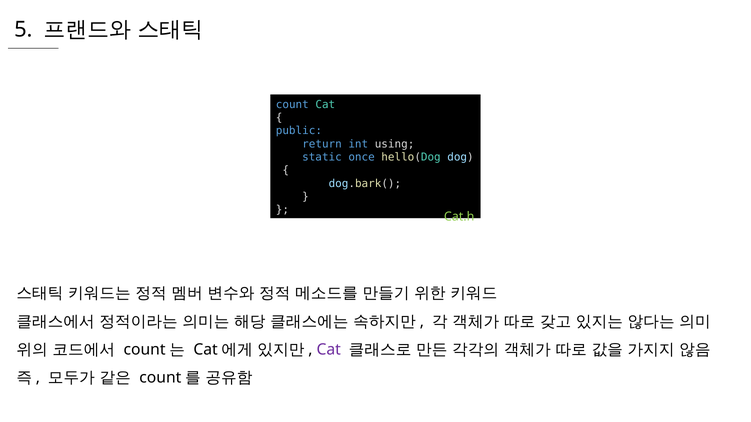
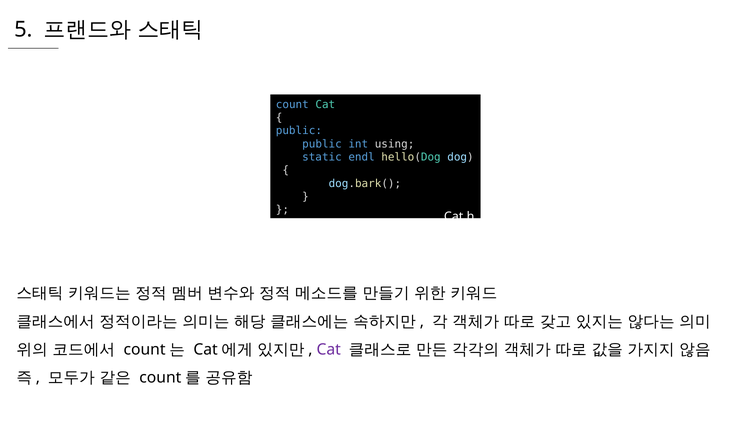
return at (322, 144): return -> public
once: once -> endl
Cat.h colour: light green -> white
